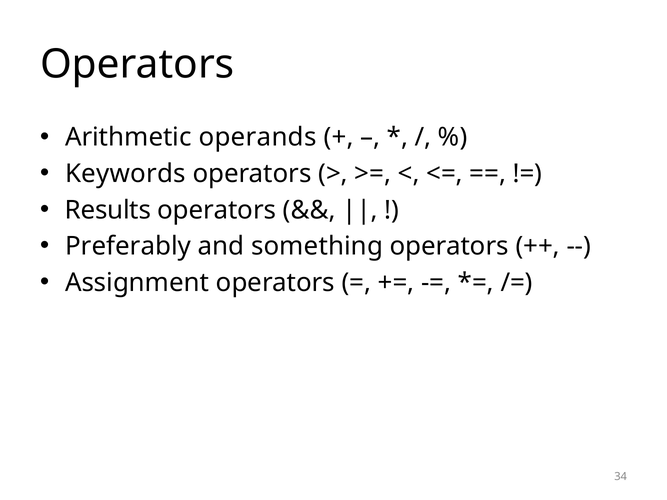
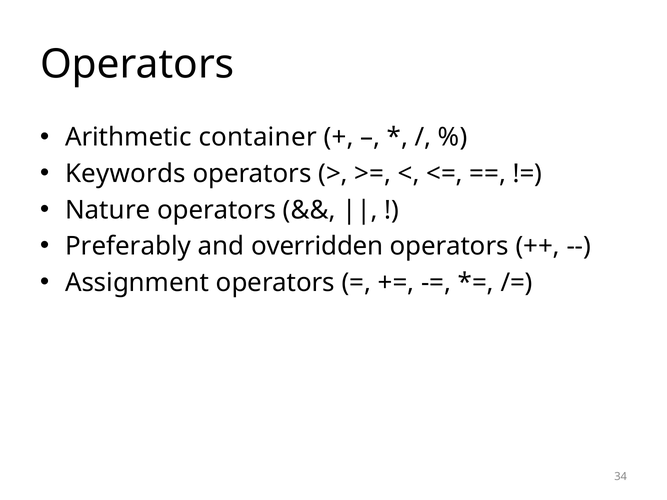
operands: operands -> container
Results: Results -> Nature
something: something -> overridden
